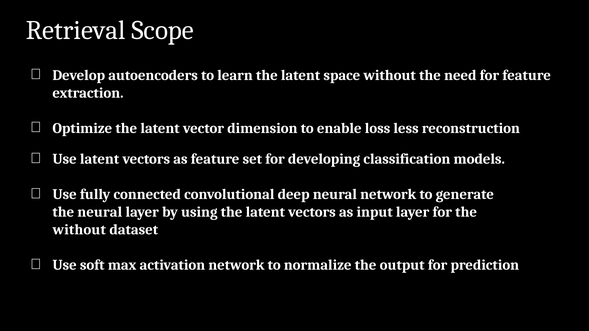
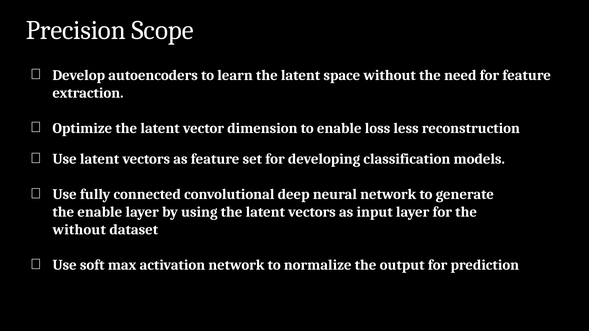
Retrieval: Retrieval -> Precision
the neural: neural -> enable
